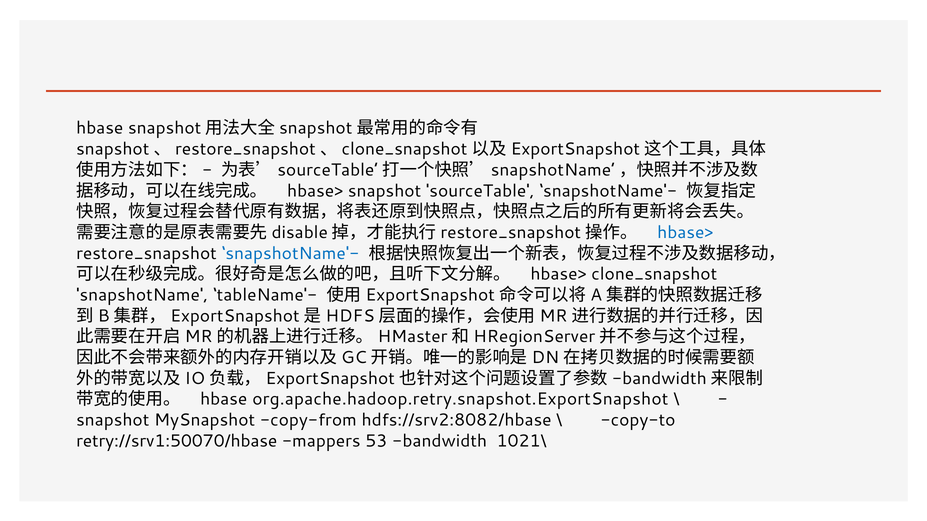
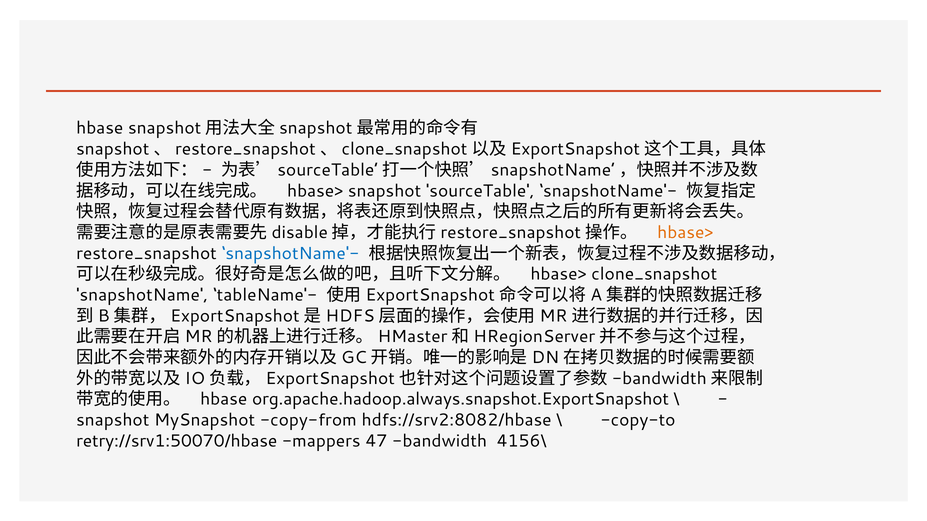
hbase> at (685, 233) colour: blue -> orange
org.apache.hadoop.retry.snapshot.ExportSnapshot: org.apache.hadoop.retry.snapshot.ExportSnapshot -> org.apache.hadoop.always.snapshot.ExportSnapshot
53: 53 -> 47
1021\: 1021\ -> 4156\
